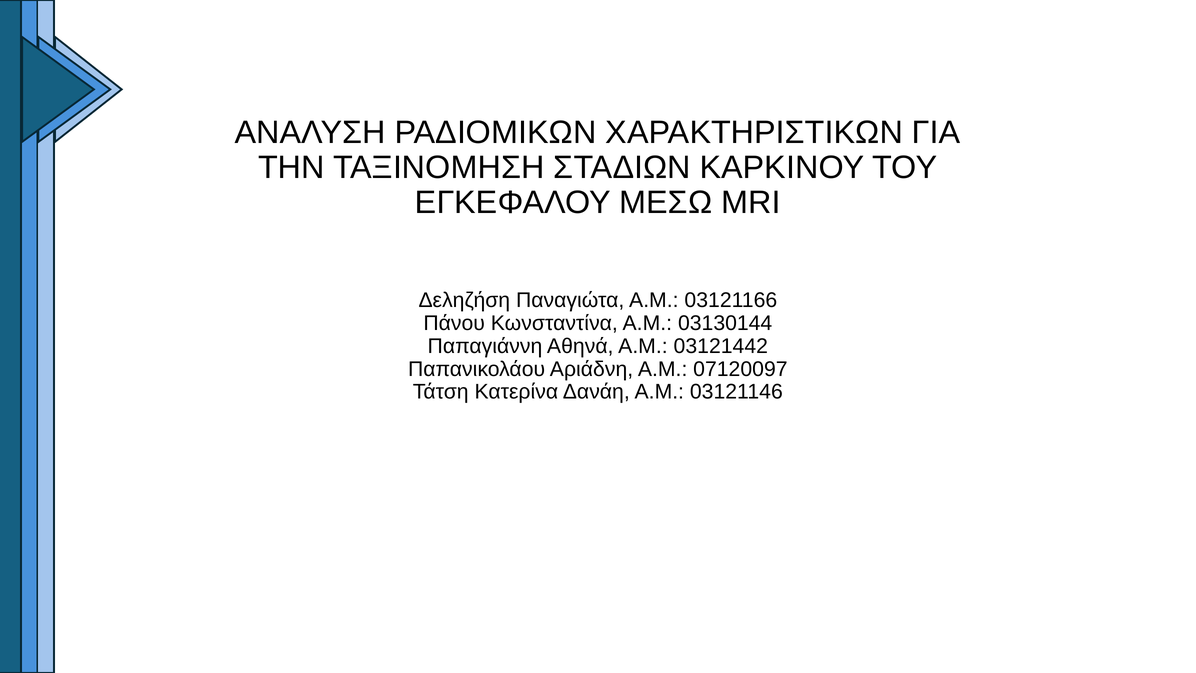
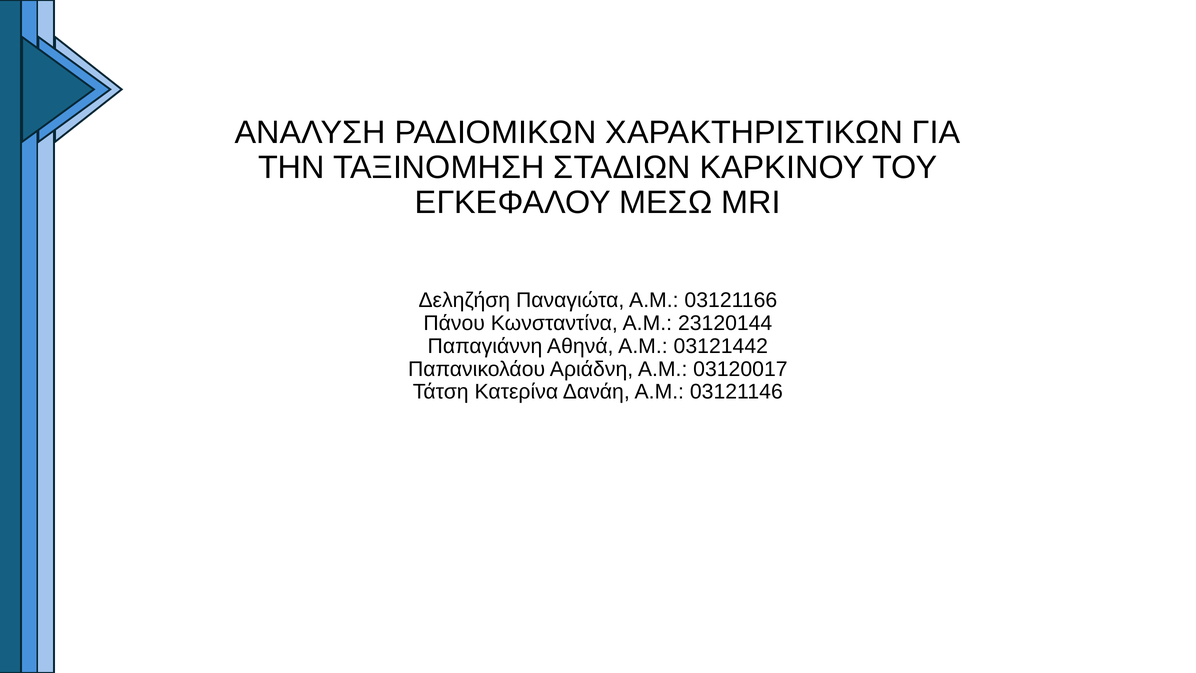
03130144: 03130144 -> 23120144
07120097: 07120097 -> 03120017
